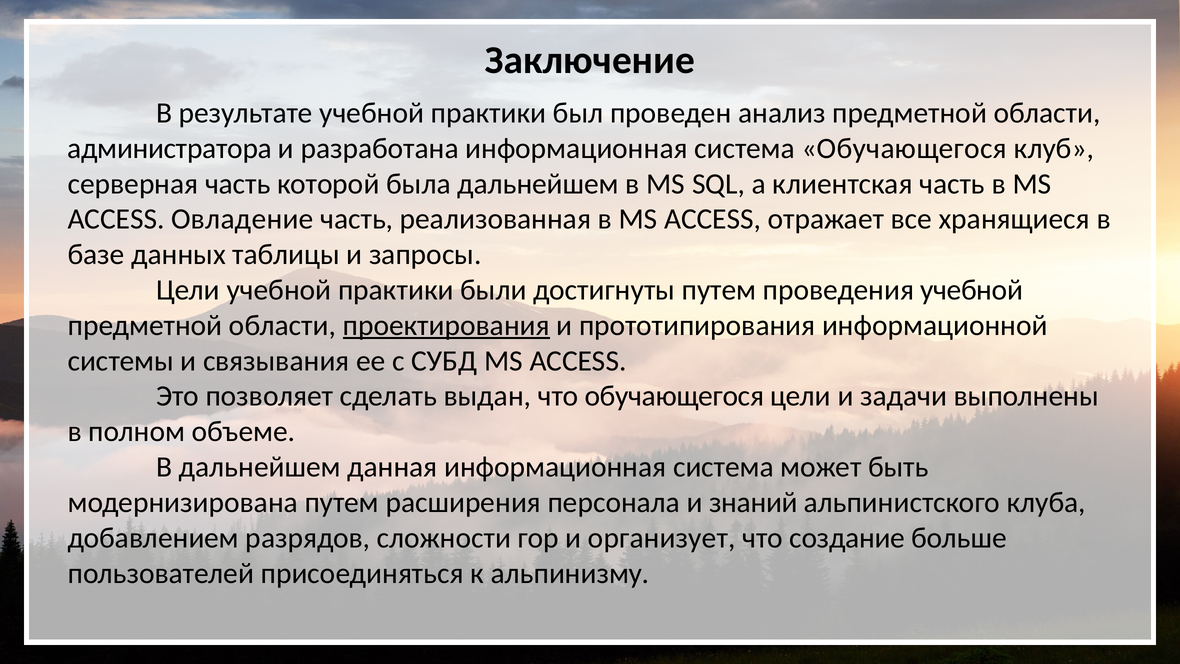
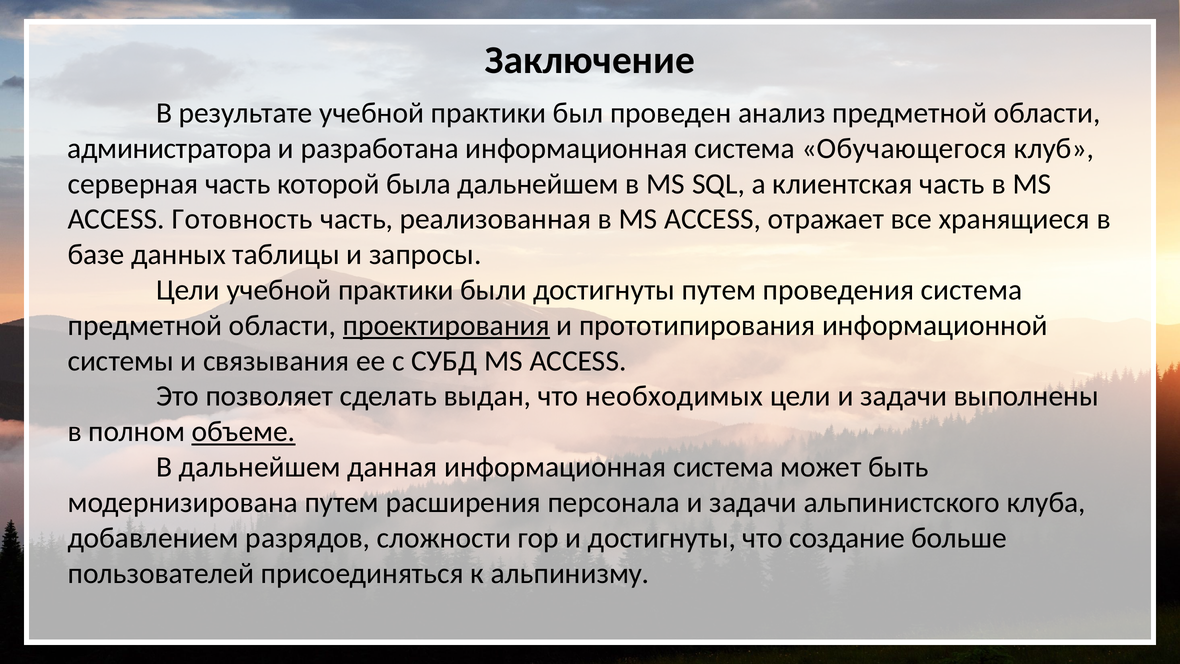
Овладение: Овладение -> Готовность
проведения учебной: учебной -> система
что обучающегося: обучающегося -> необходимых
объеме underline: none -> present
персонала и знаний: знаний -> задачи
и организует: организует -> достигнуты
